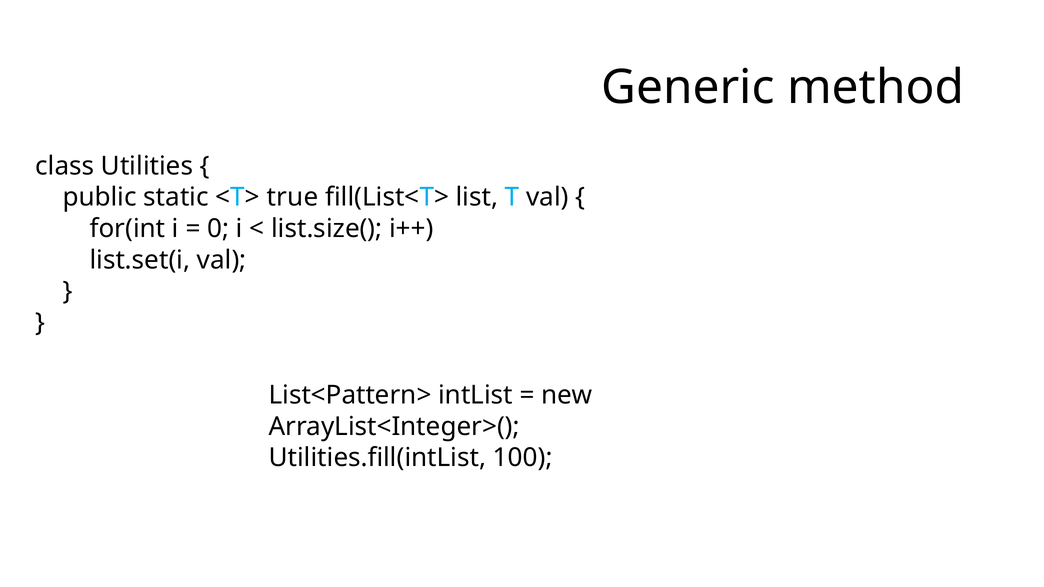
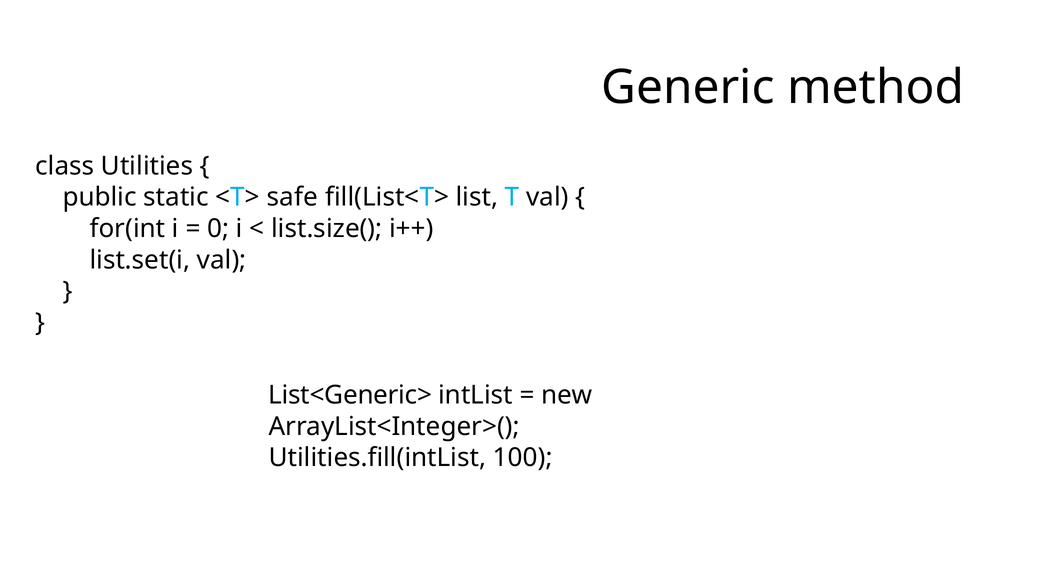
true: true -> safe
List<Pattern>: List<Pattern> -> List<Generic>
